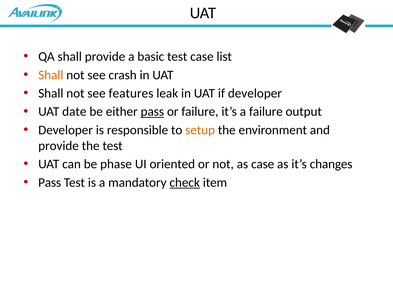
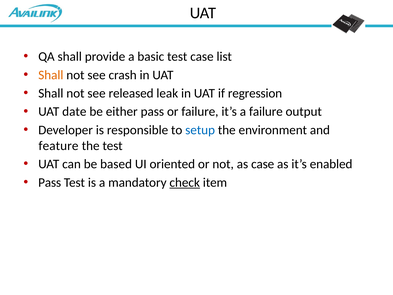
features: features -> released
if developer: developer -> regression
pass at (152, 112) underline: present -> none
setup colour: orange -> blue
provide at (59, 146): provide -> feature
phase: phase -> based
changes: changes -> enabled
